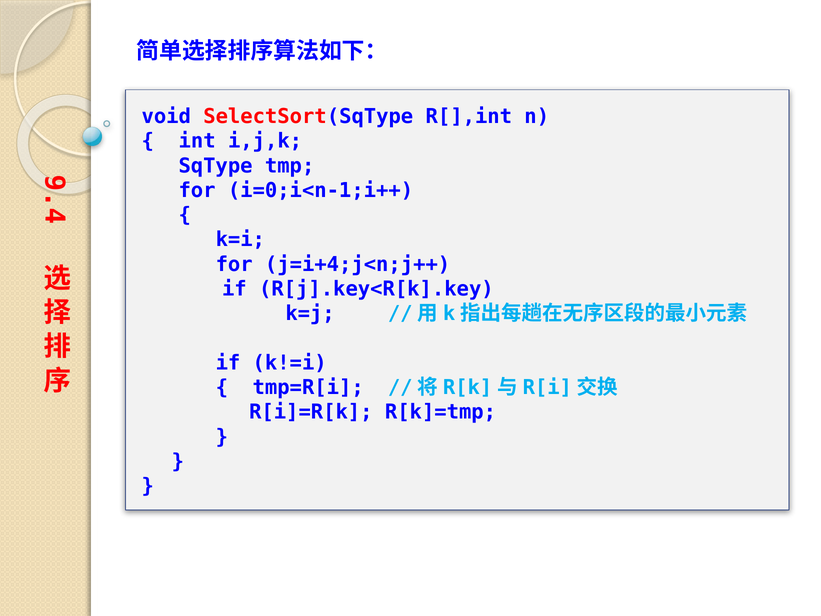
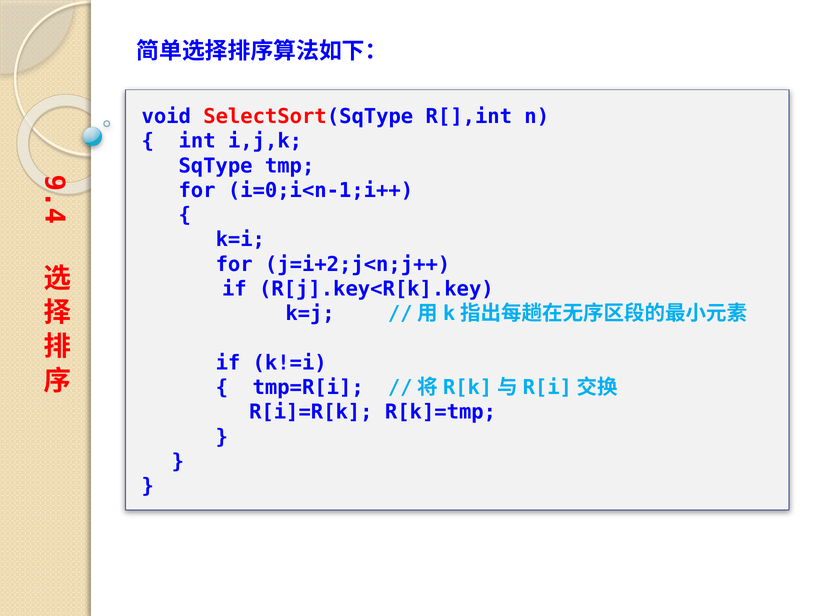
j=i+4;j<n;j++: j=i+4;j<n;j++ -> j=i+2;j<n;j++
